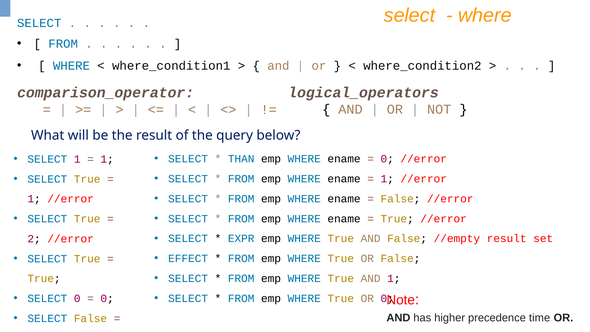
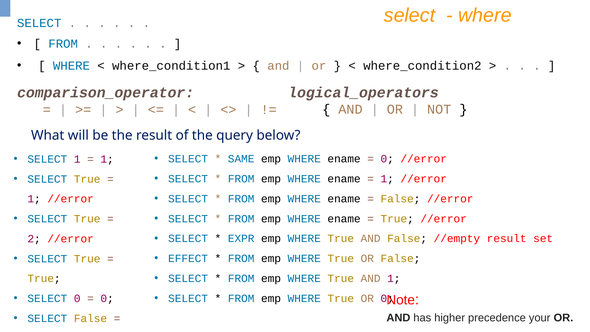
THAN: THAN -> SAME
time: time -> your
